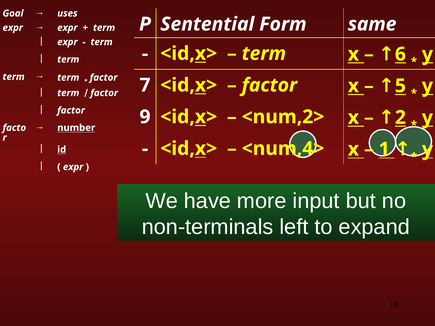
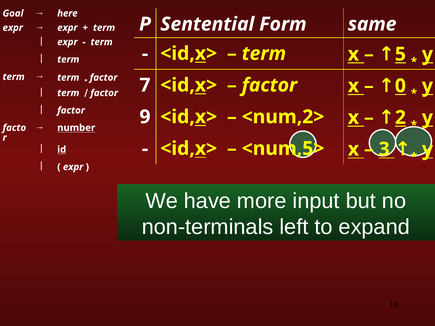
uses: uses -> here
6 at (400, 54): 6 -> 5
5 at (400, 86): 5 -> 0
<num,4>: <num,4> -> <num,5>
1 at (384, 149): 1 -> 3
